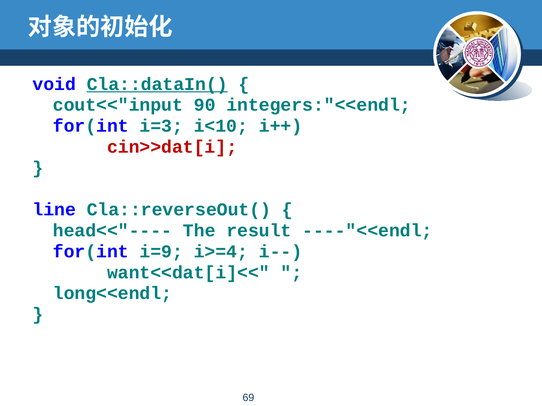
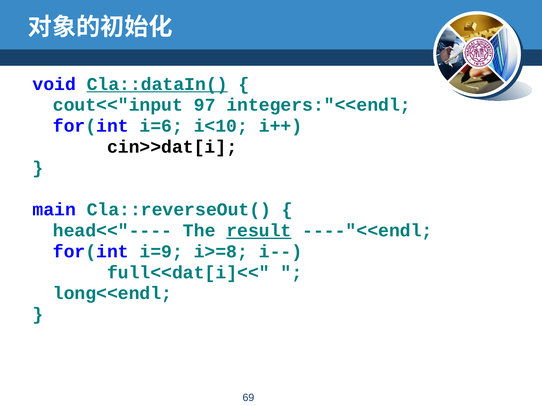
90: 90 -> 97
i=3: i=3 -> i=6
cin>>dat[i colour: red -> black
line: line -> main
result underline: none -> present
i>=4: i>=4 -> i>=8
want<<dat[i]<<: want<<dat[i]<< -> full<<dat[i]<<
